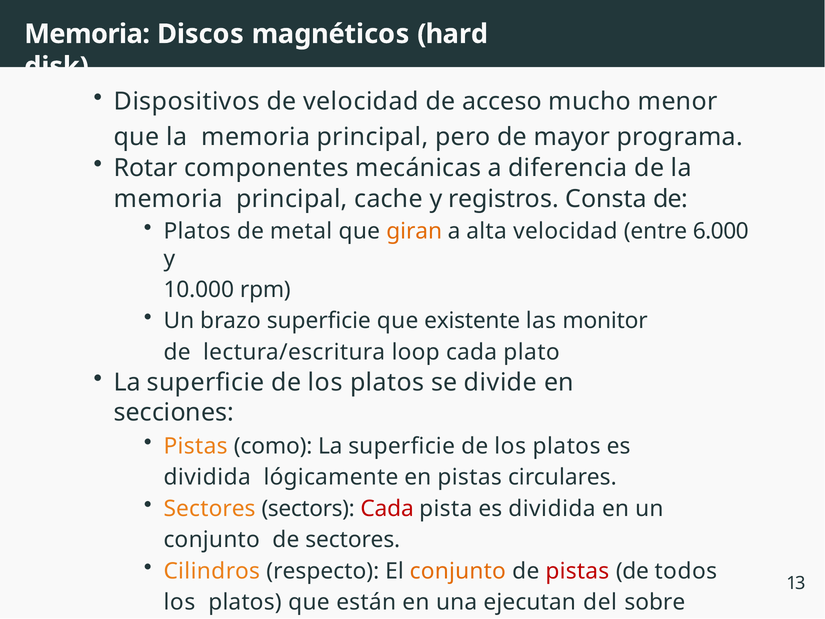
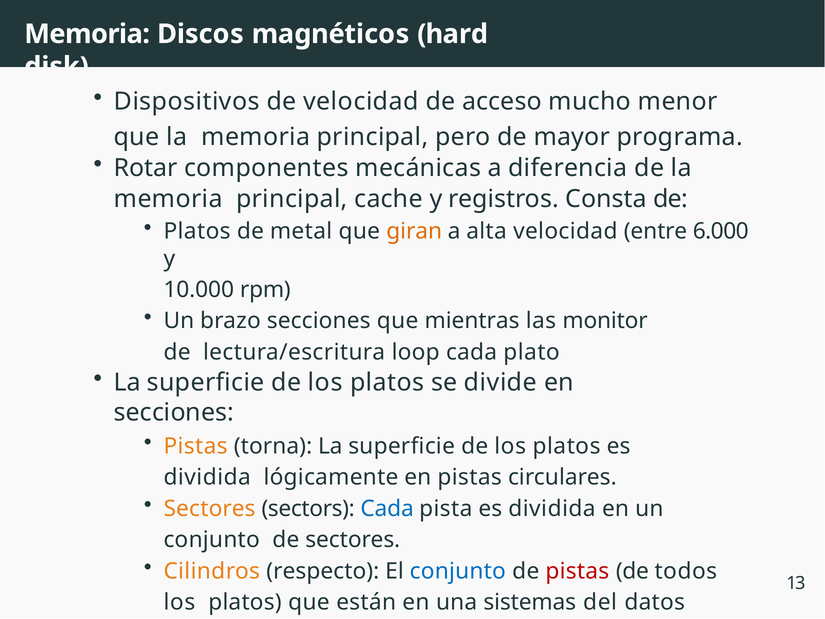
brazo superficie: superficie -> secciones
existente: existente -> mientras
como: como -> torna
Cada at (387, 509) colour: red -> blue
conjunto at (458, 571) colour: orange -> blue
ejecutan: ejecutan -> sistemas
sobre: sobre -> datos
